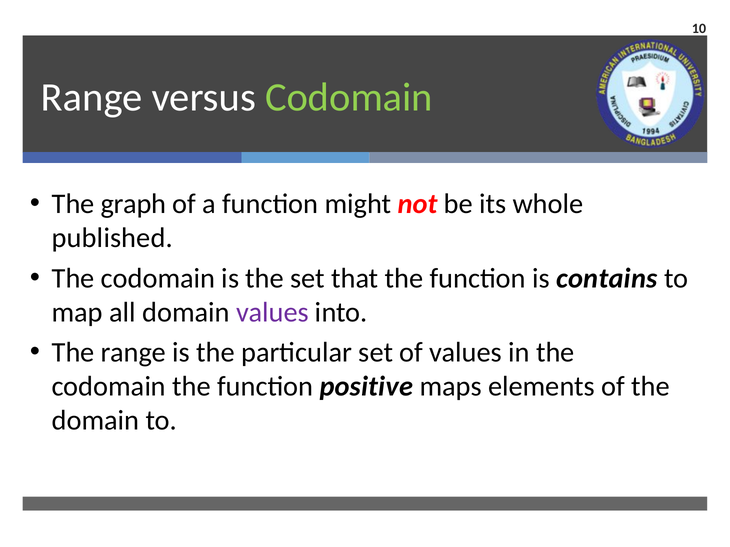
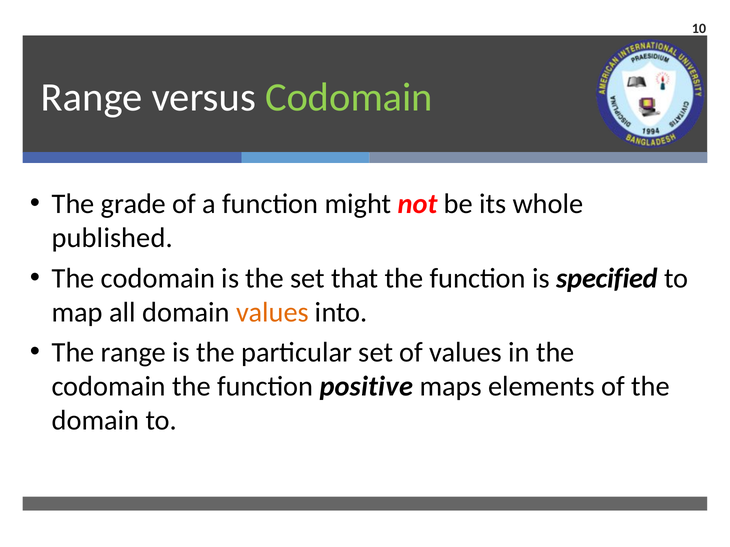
graph: graph -> grade
contains: contains -> specified
values at (272, 313) colour: purple -> orange
